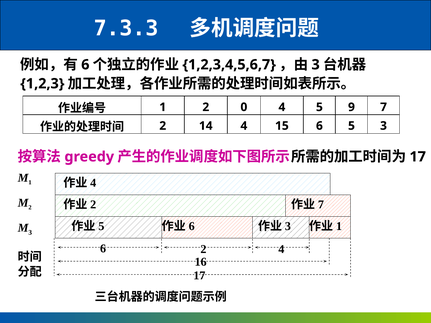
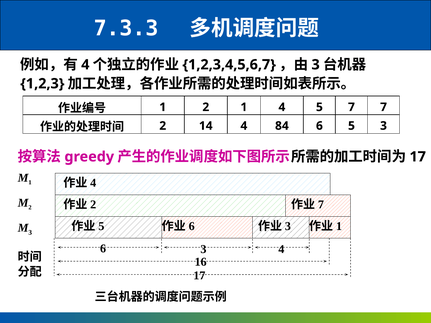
6 at (85, 65): 6 -> 4
2 0: 0 -> 1
5 9: 9 -> 7
15: 15 -> 84
6 2: 2 -> 3
